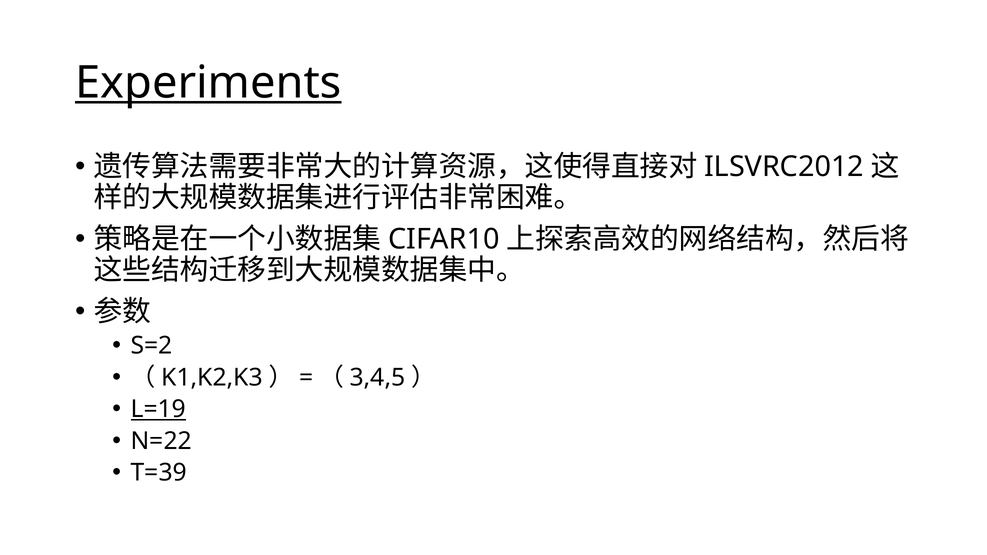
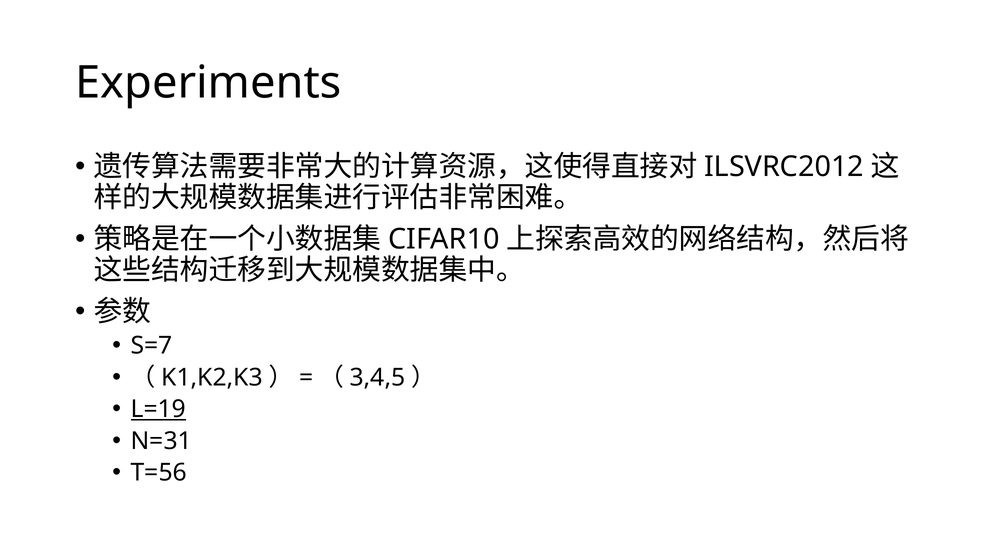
Experiments underline: present -> none
S=2: S=2 -> S=7
N=22: N=22 -> N=31
T=39: T=39 -> T=56
